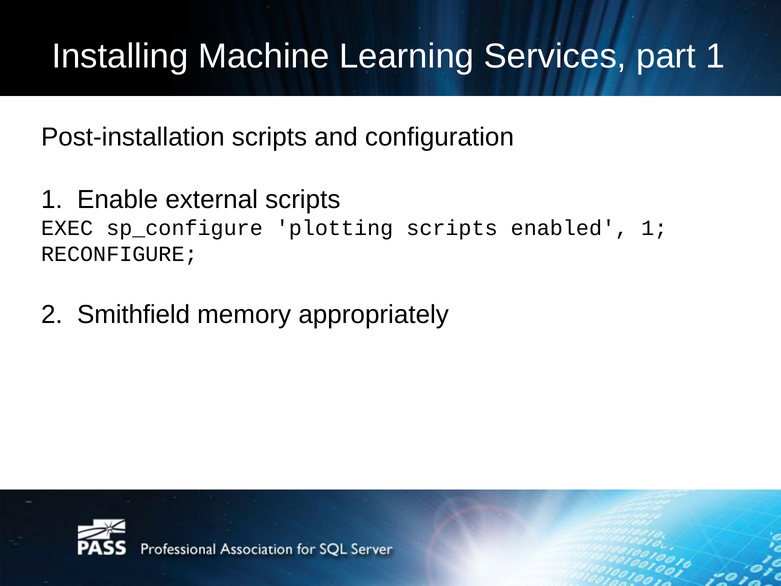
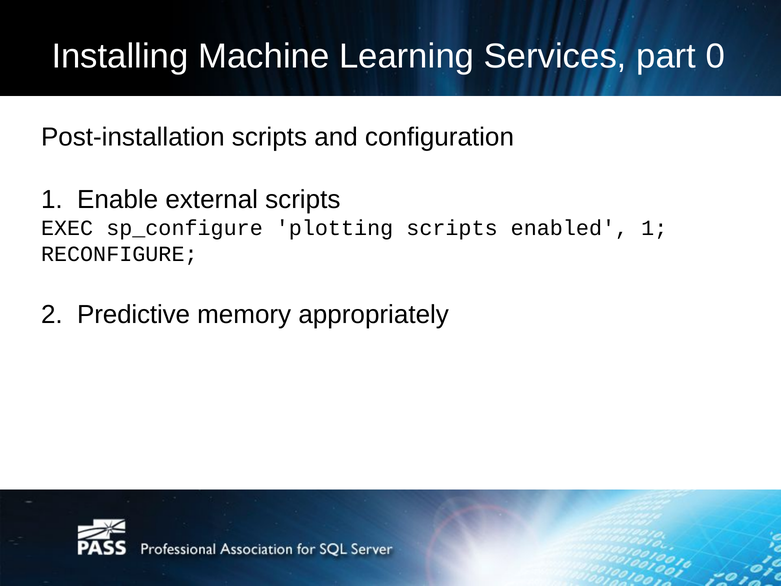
part 1: 1 -> 0
Smithfield: Smithfield -> Predictive
